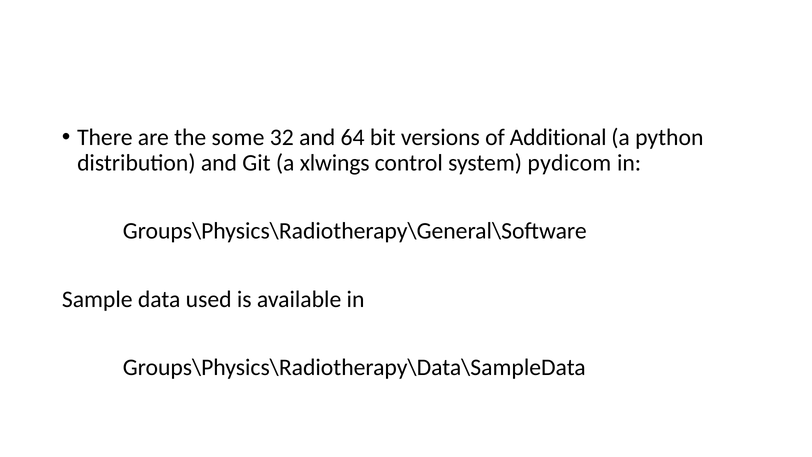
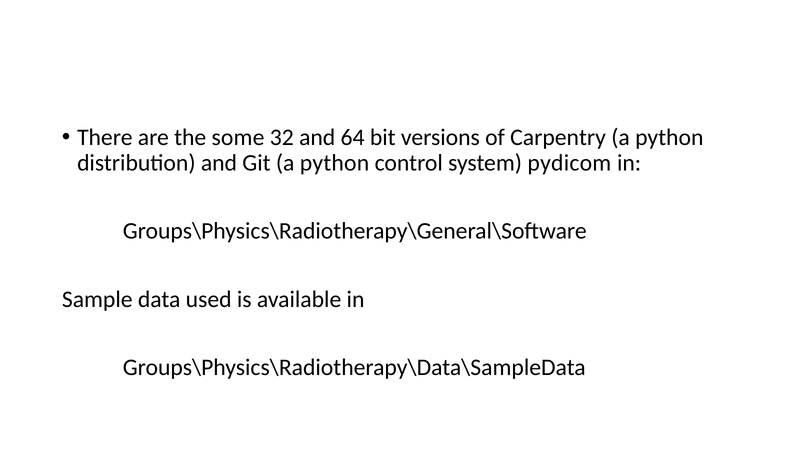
Additional: Additional -> Carpentry
Git a xlwings: xlwings -> python
